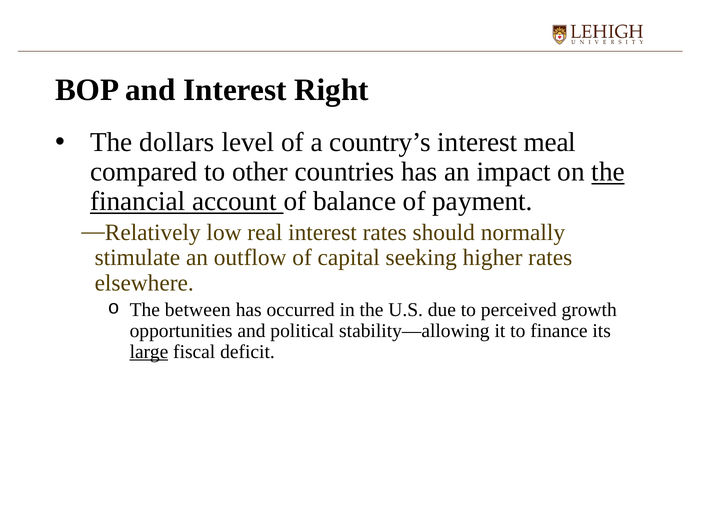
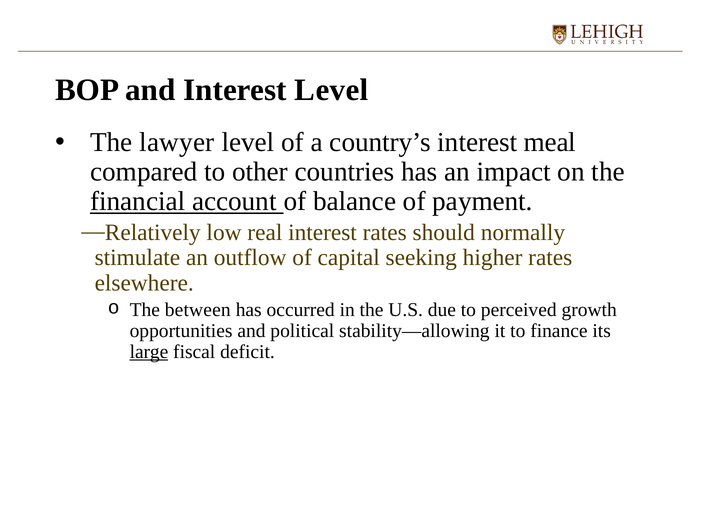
Interest Right: Right -> Level
dollars: dollars -> lawyer
the at (608, 172) underline: present -> none
